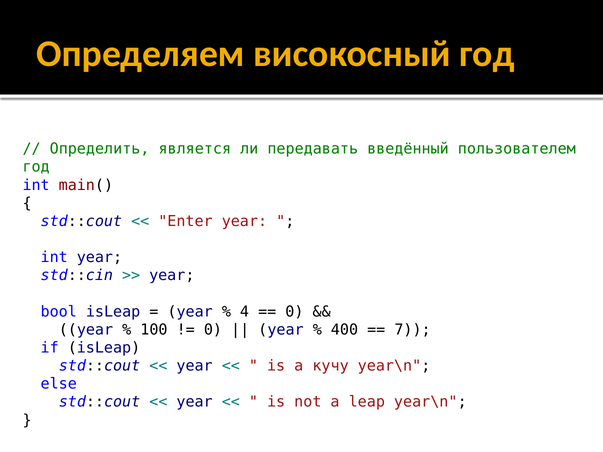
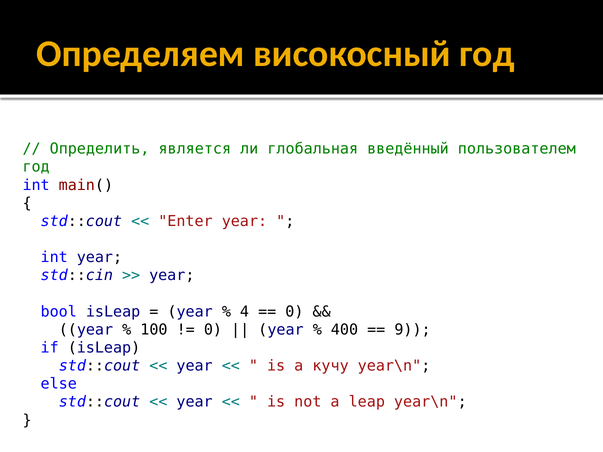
передавать: передавать -> глобальная
7: 7 -> 9
